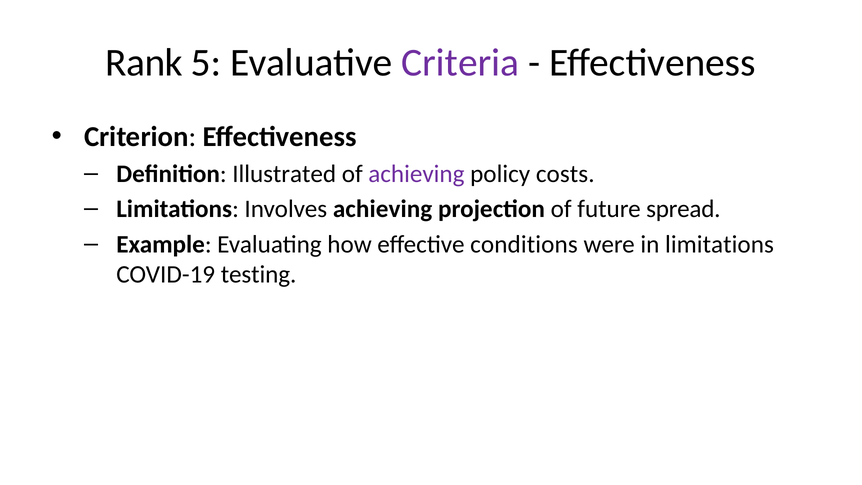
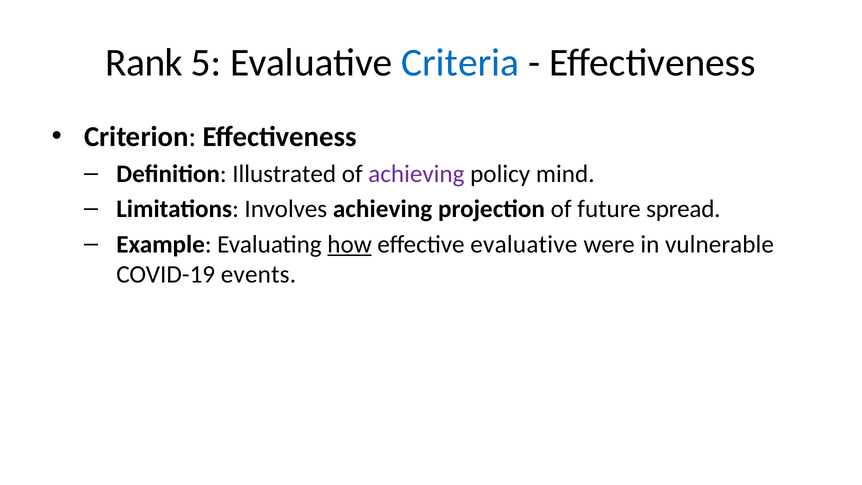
Criteria colour: purple -> blue
costs: costs -> mind
how underline: none -> present
effective conditions: conditions -> evaluative
in limitations: limitations -> vulnerable
testing: testing -> events
